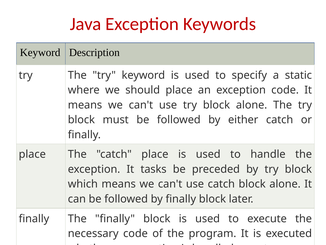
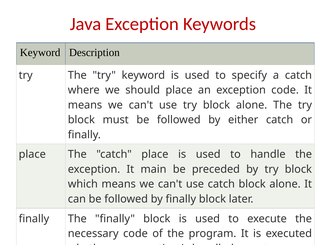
a static: static -> catch
tasks: tasks -> main
